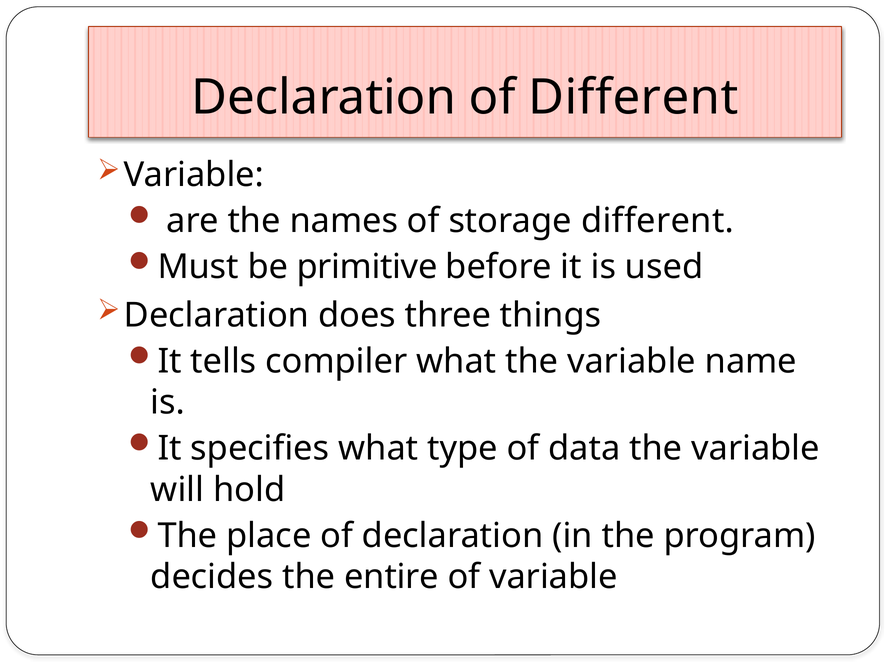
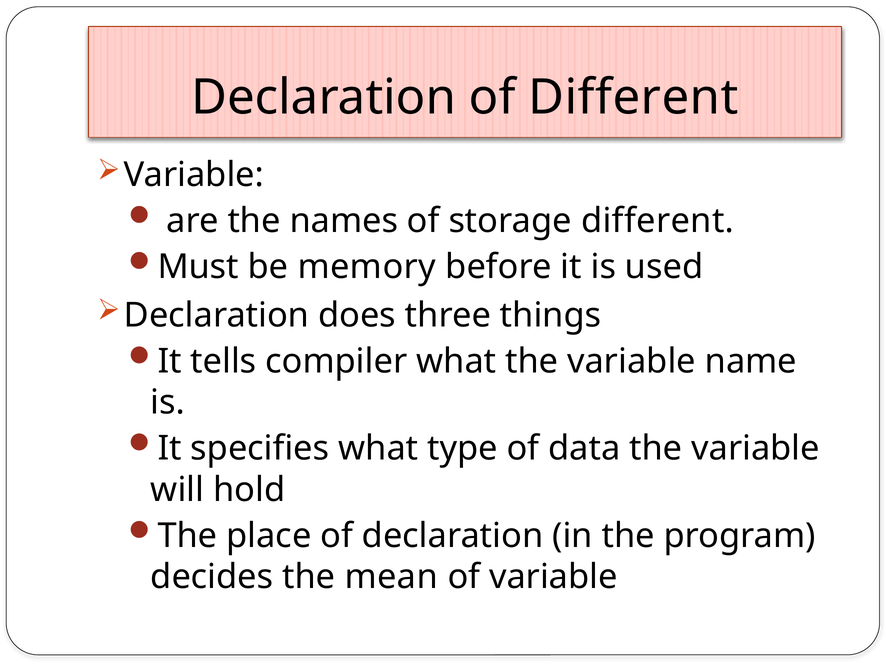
primitive: primitive -> memory
entire: entire -> mean
